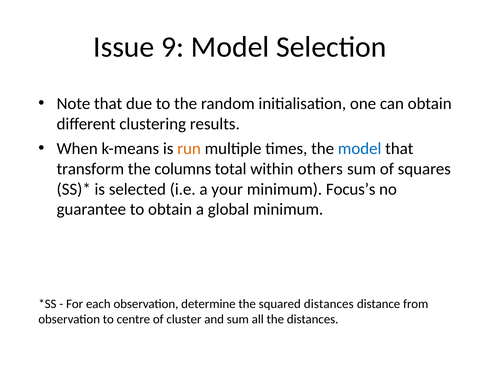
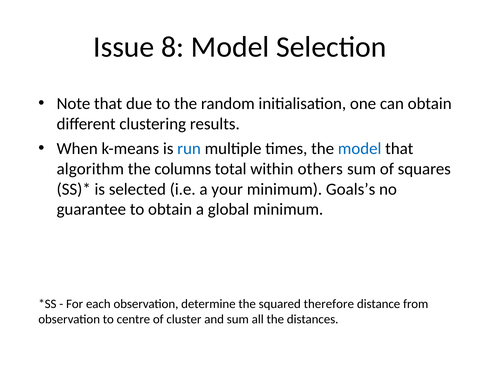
9: 9 -> 8
run colour: orange -> blue
transform: transform -> algorithm
Focus’s: Focus’s -> Goals’s
squared distances: distances -> therefore
